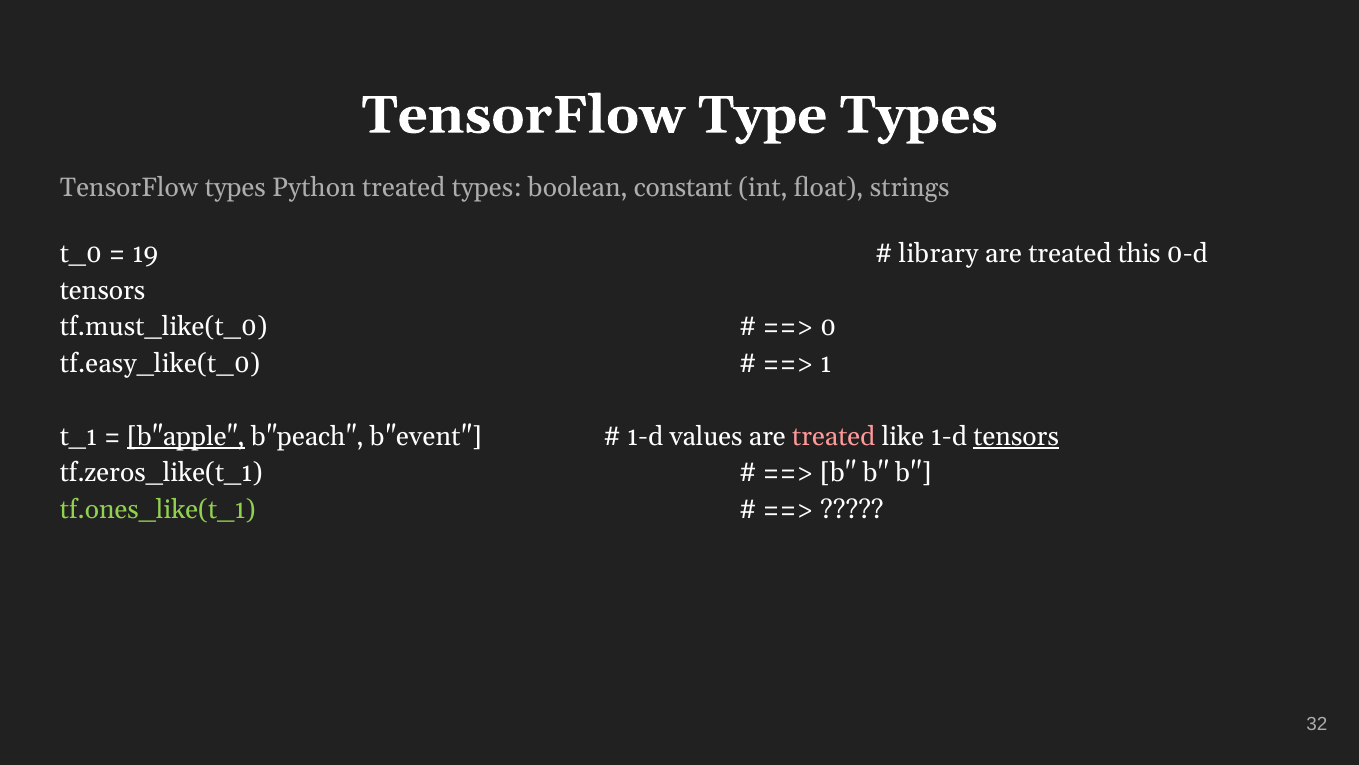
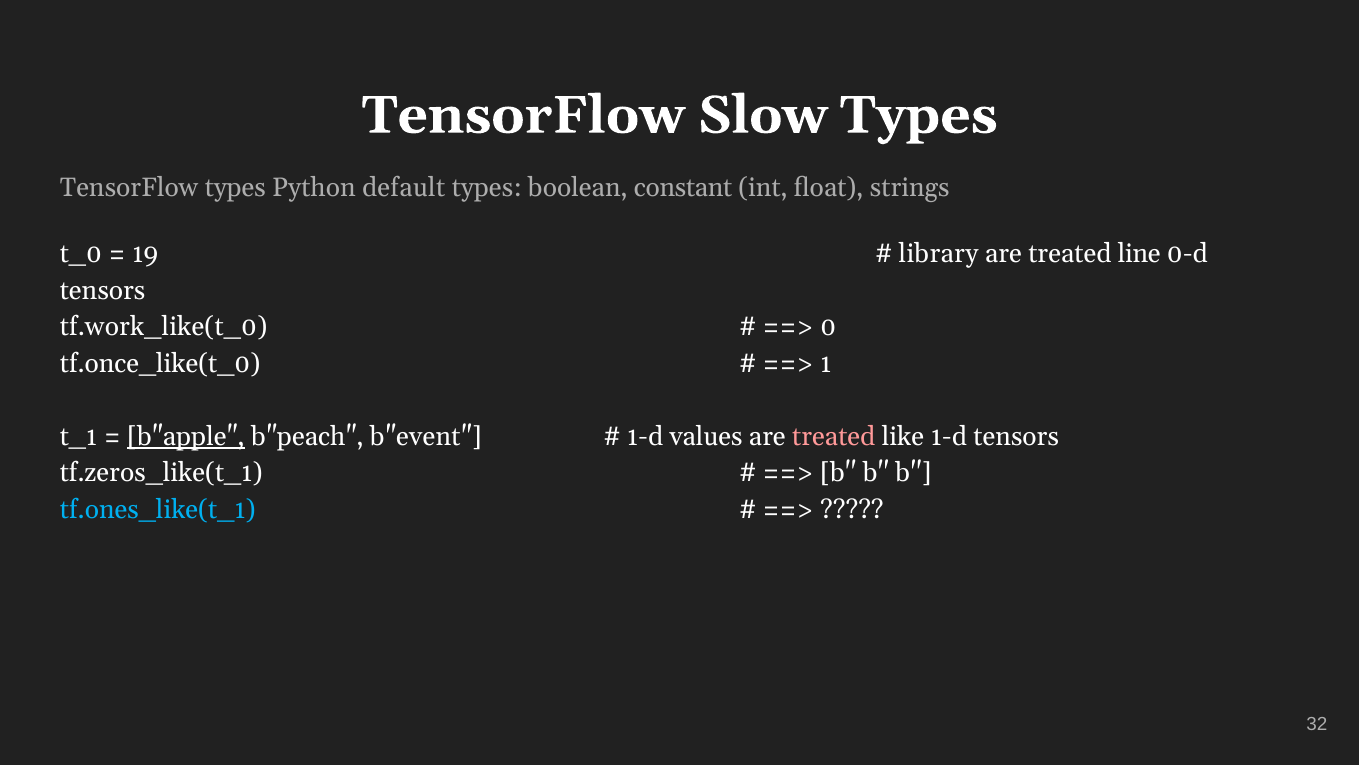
Type: Type -> Slow
Python treated: treated -> default
this: this -> line
tf.must_like(t_0: tf.must_like(t_0 -> tf.work_like(t_0
tf.easy_like(t_0: tf.easy_like(t_0 -> tf.once_like(t_0
tensors at (1016, 436) underline: present -> none
tf.ones_like(t_1 colour: light green -> light blue
